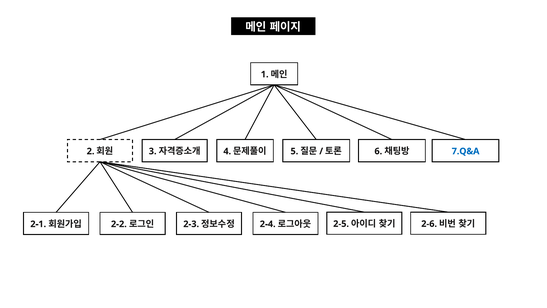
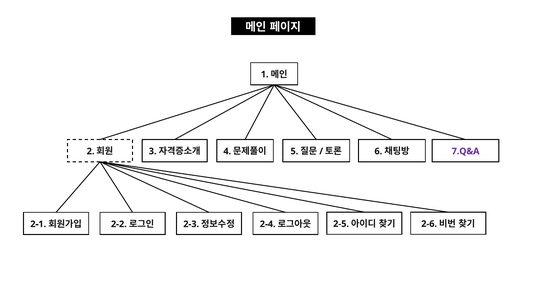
7.Q&A colour: blue -> purple
